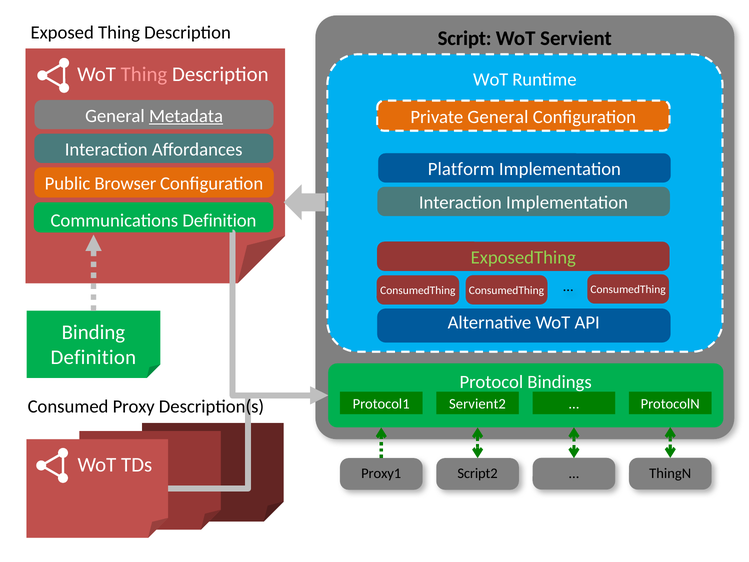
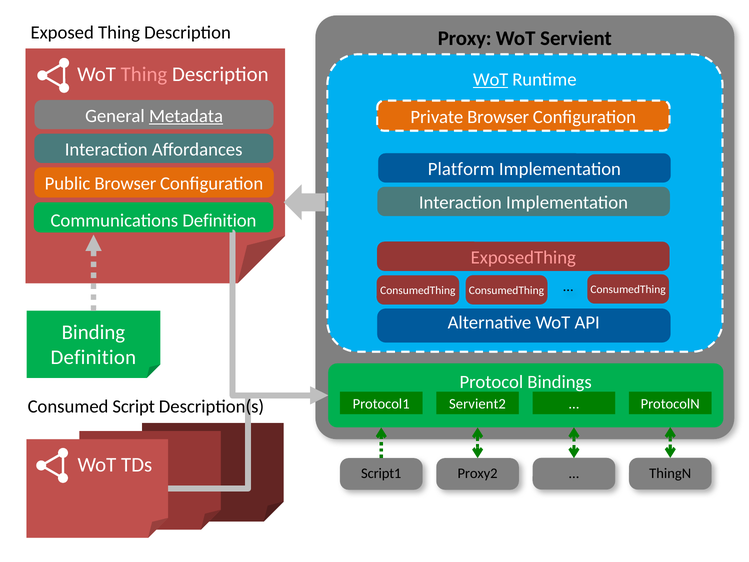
Script: Script -> Proxy
WoT at (491, 79) underline: none -> present
Private General: General -> Browser
ExposedThing colour: light green -> pink
Proxy: Proxy -> Script
Proxy1: Proxy1 -> Script1
Script2: Script2 -> Proxy2
